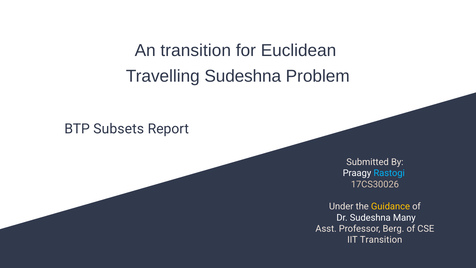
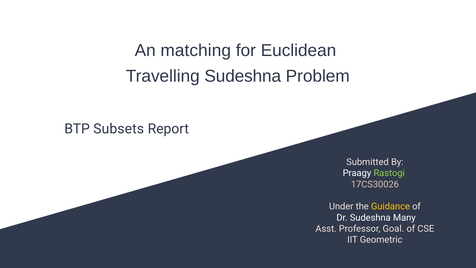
An transition: transition -> matching
Rastogi colour: light blue -> light green
Berg: Berg -> Goal
IIT Transition: Transition -> Geometric
